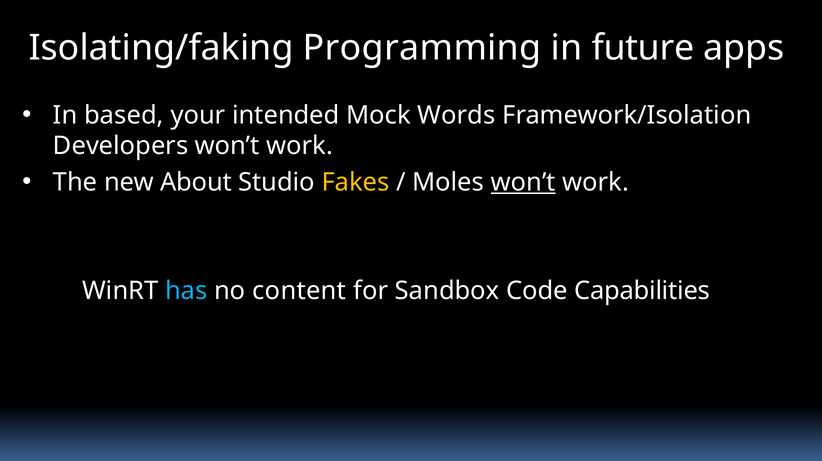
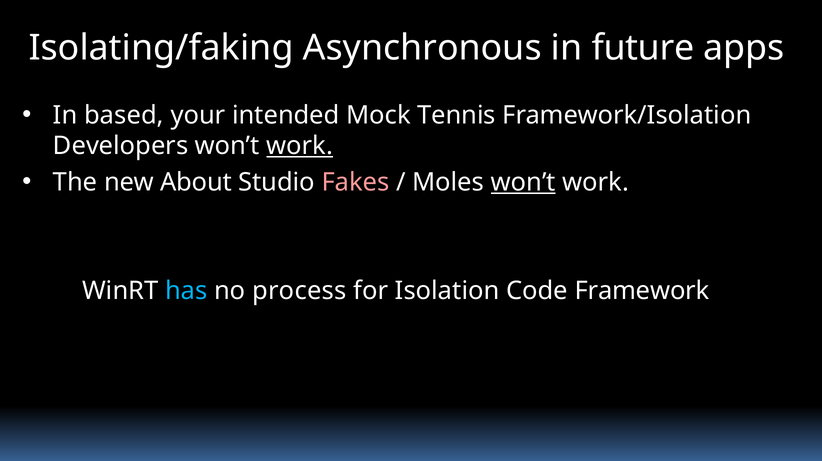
Programming: Programming -> Asynchronous
Words: Words -> Tennis
work at (300, 146) underline: none -> present
Fakes colour: yellow -> pink
content: content -> process
Sandbox: Sandbox -> Isolation
Capabilities: Capabilities -> Framework
